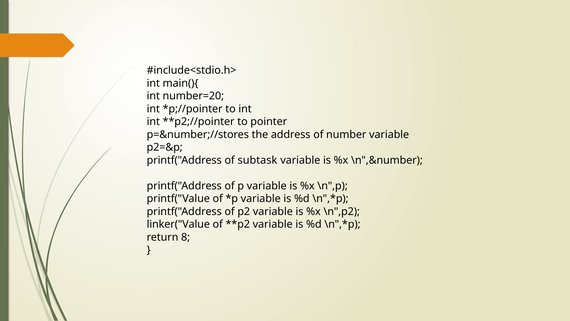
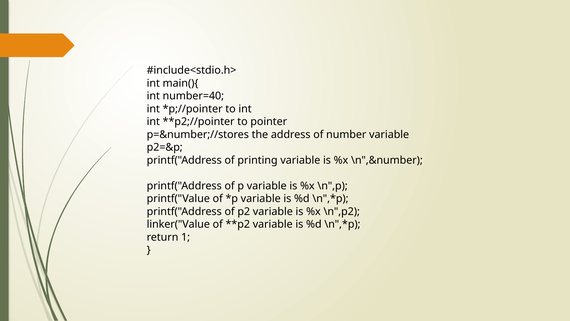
number=20: number=20 -> number=40
subtask: subtask -> printing
8: 8 -> 1
